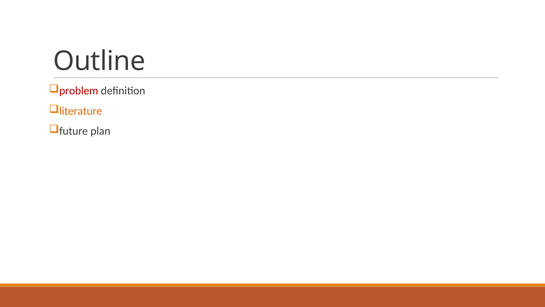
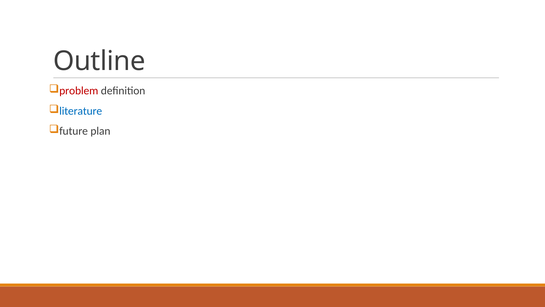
literature colour: orange -> blue
